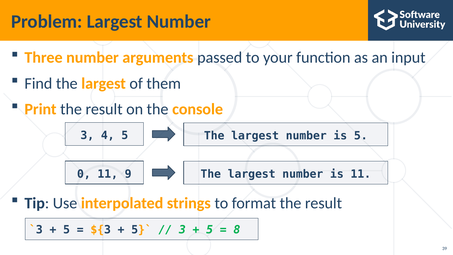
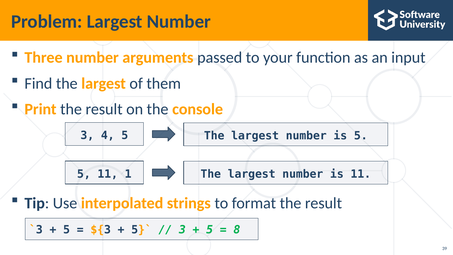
0 at (84, 174): 0 -> 5
9: 9 -> 1
